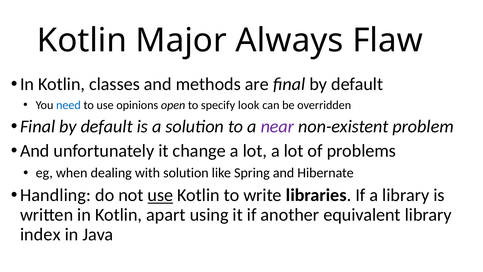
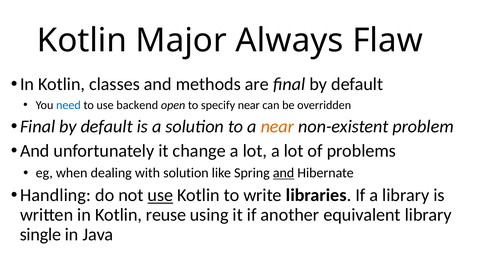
opinions: opinions -> backend
specify look: look -> near
near at (277, 126) colour: purple -> orange
and at (284, 173) underline: none -> present
apart: apart -> reuse
index: index -> single
